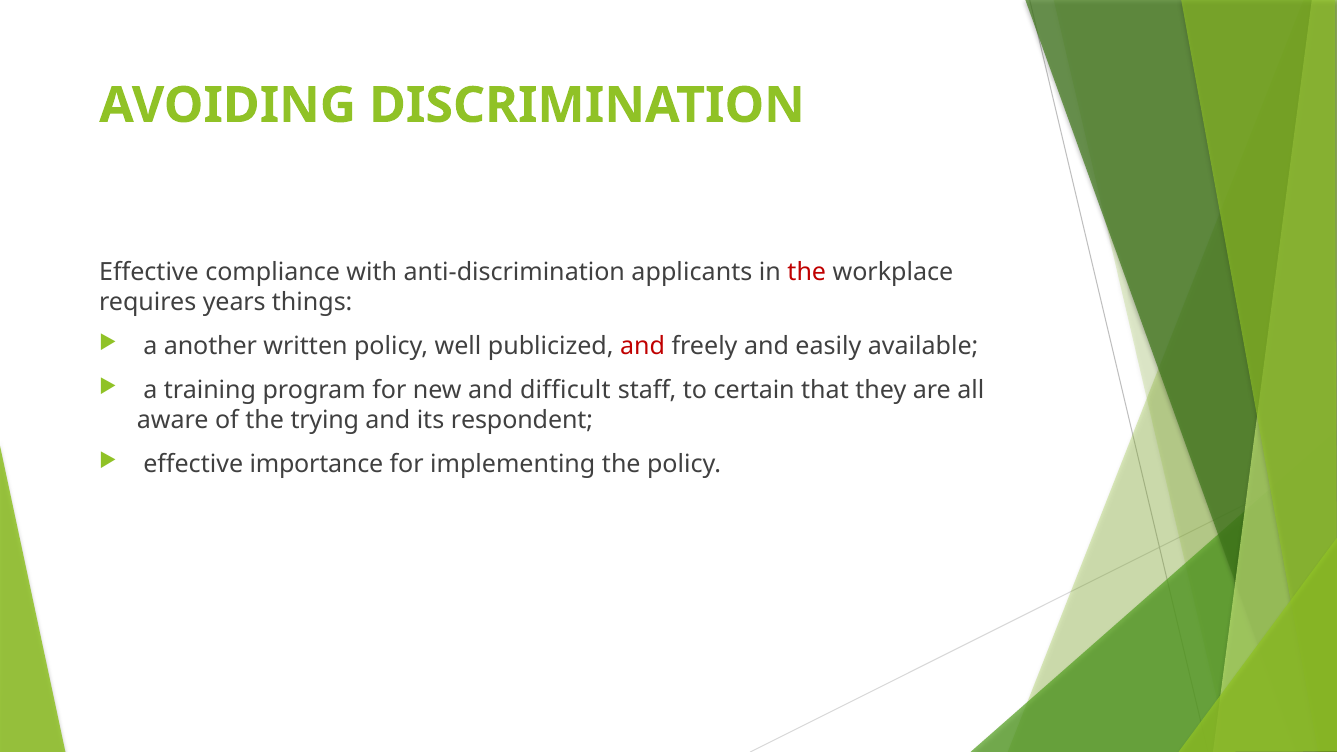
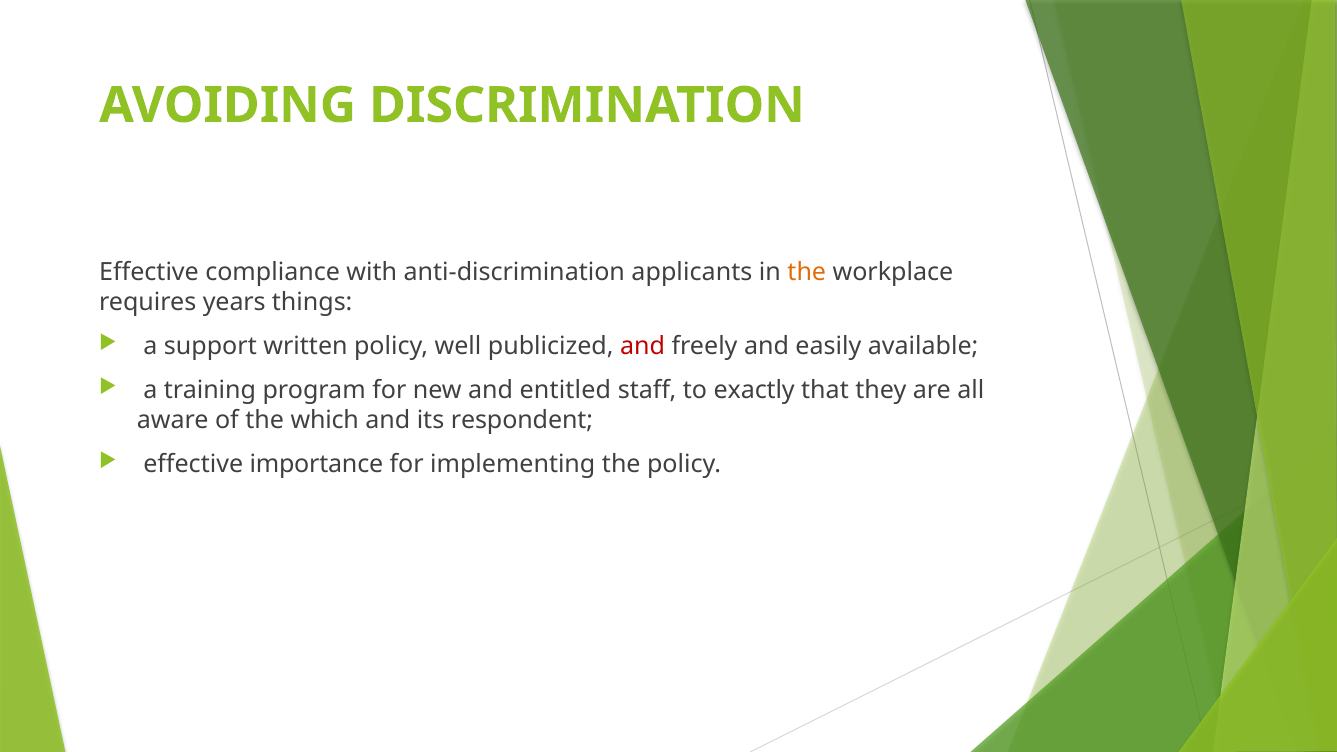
the at (807, 272) colour: red -> orange
another: another -> support
difficult: difficult -> entitled
certain: certain -> exactly
trying: trying -> which
